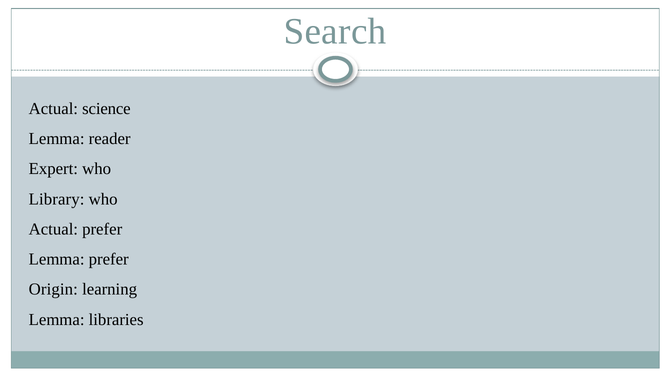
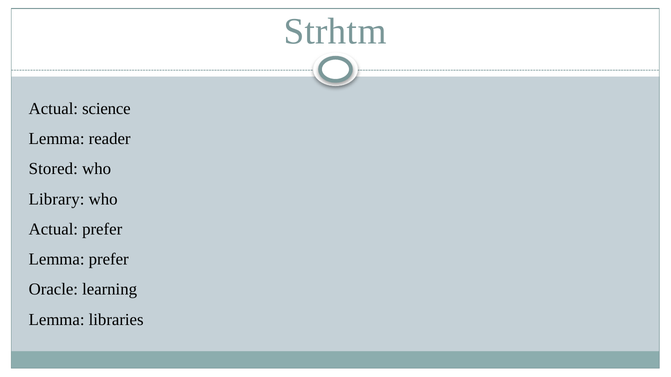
Search: Search -> Strhtm
Expert: Expert -> Stored
Origin: Origin -> Oracle
